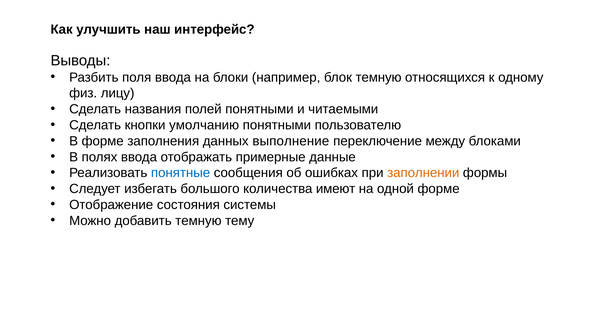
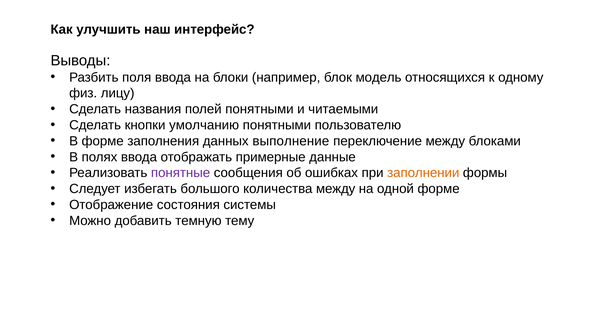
блок темную: темную -> модель
понятные colour: blue -> purple
количества имеют: имеют -> между
